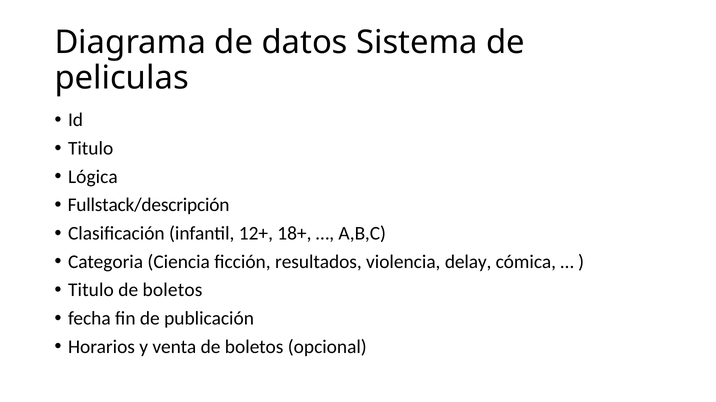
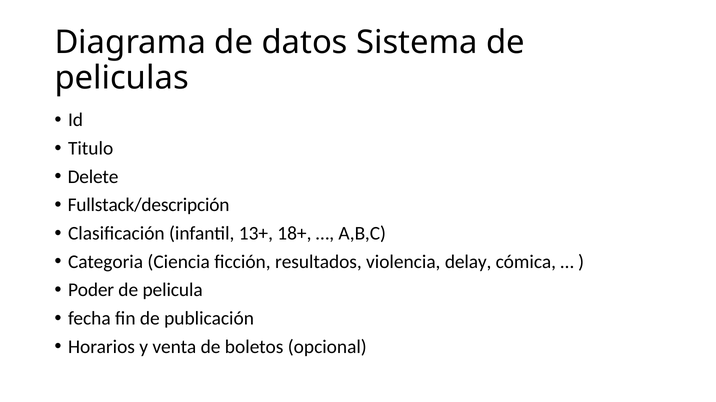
Lógica: Lógica -> Delete
12+: 12+ -> 13+
Titulo at (91, 291): Titulo -> Poder
boletos at (172, 291): boletos -> pelicula
